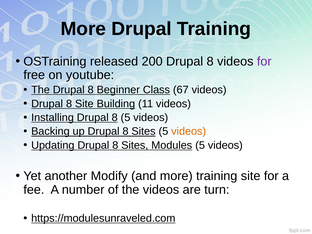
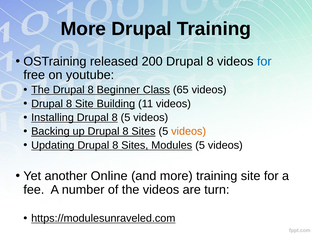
for at (264, 61) colour: purple -> blue
67: 67 -> 65
Modify: Modify -> Online
